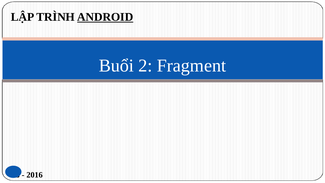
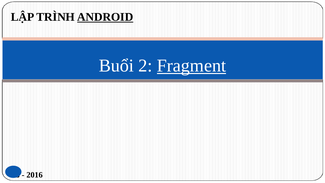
Fragment underline: none -> present
